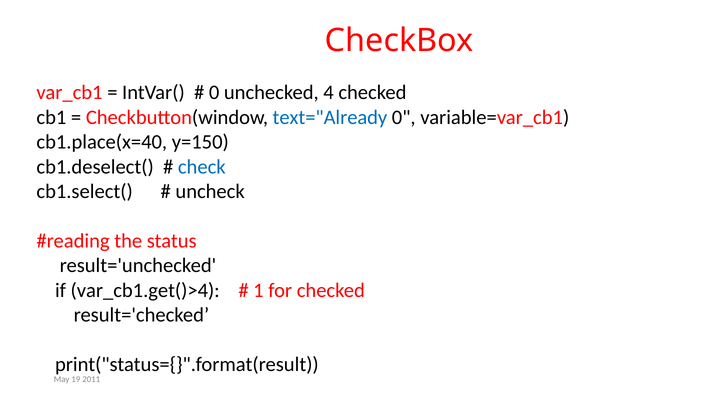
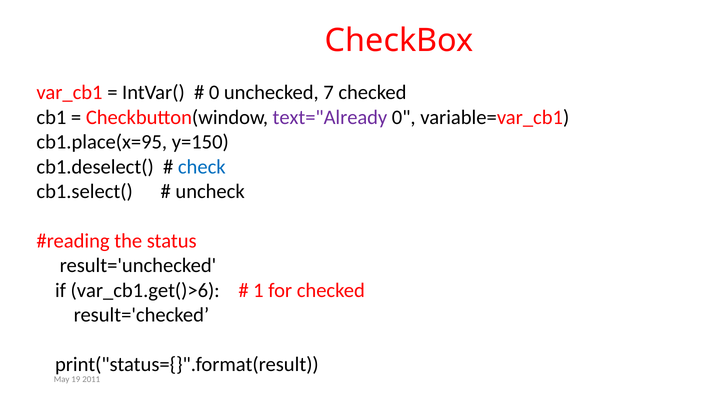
4: 4 -> 7
text="Already colour: blue -> purple
cb1.place(x=40: cb1.place(x=40 -> cb1.place(x=95
var_cb1.get()>4: var_cb1.get()>4 -> var_cb1.get()>6
